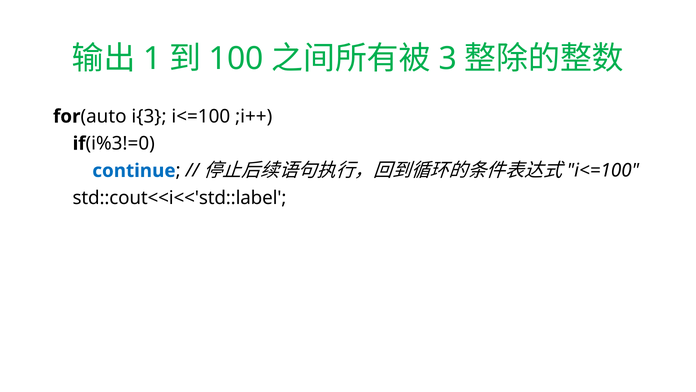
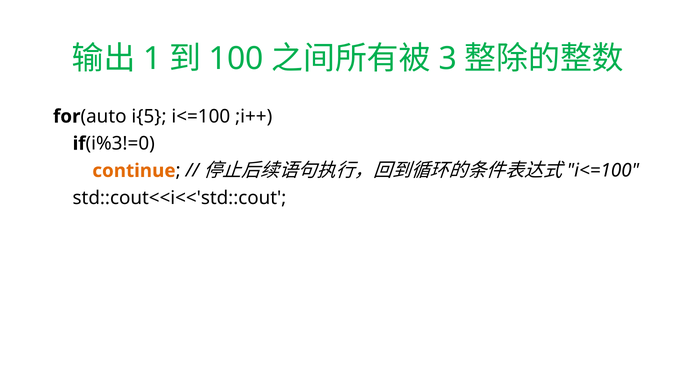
i{3: i{3 -> i{5
continue colour: blue -> orange
std::cout<<i<<'std::label: std::cout<<i<<'std::label -> std::cout<<i<<'std::cout
